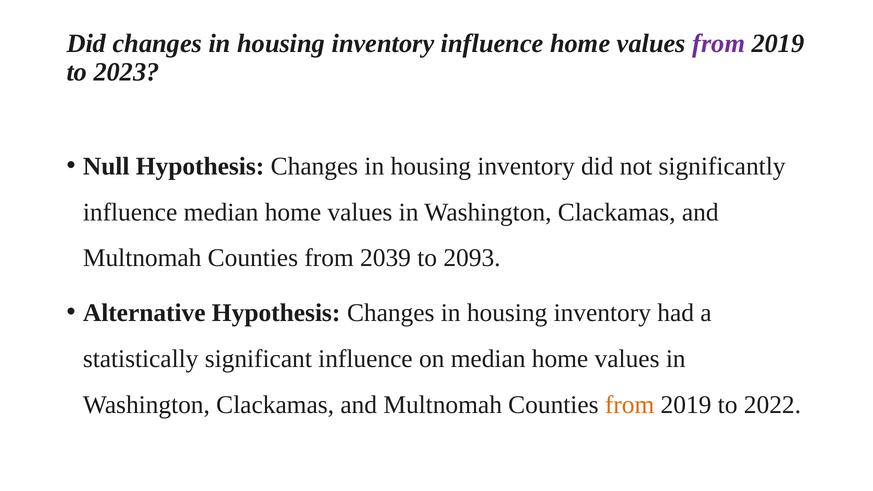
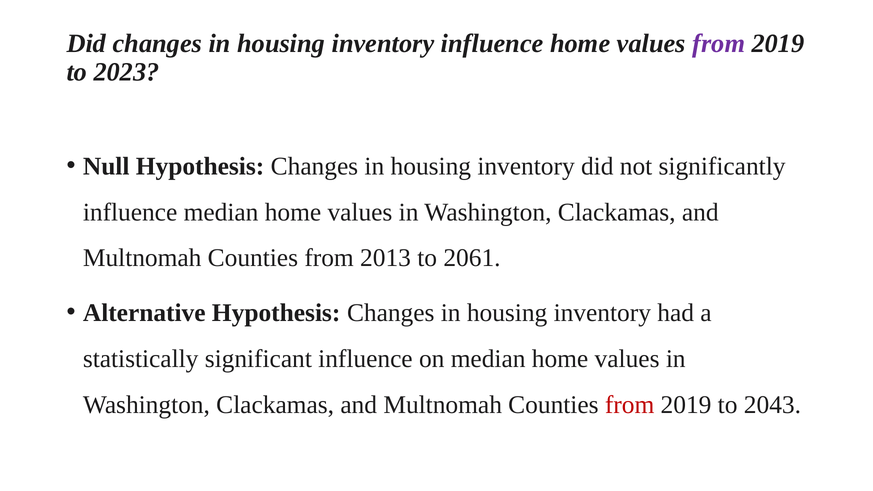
2039: 2039 -> 2013
2093: 2093 -> 2061
from at (630, 405) colour: orange -> red
2022: 2022 -> 2043
